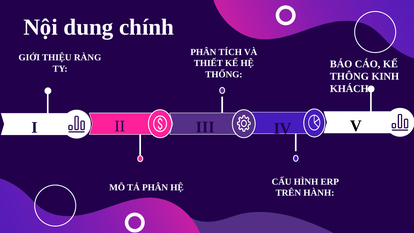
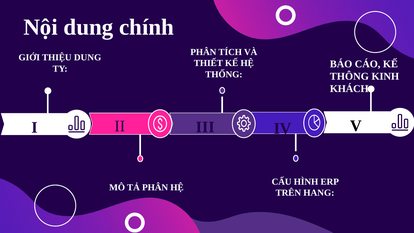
THIỆU RÀNG: RÀNG -> DUNG
HÀNH: HÀNH -> HANG
